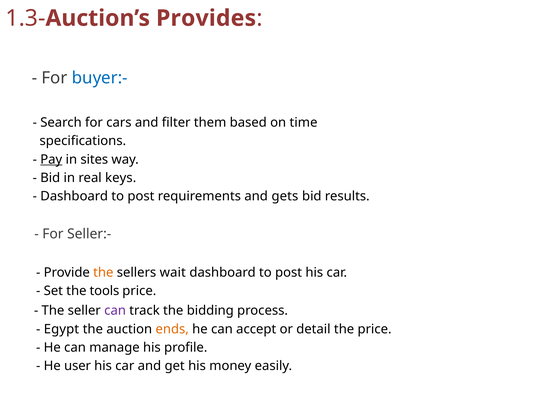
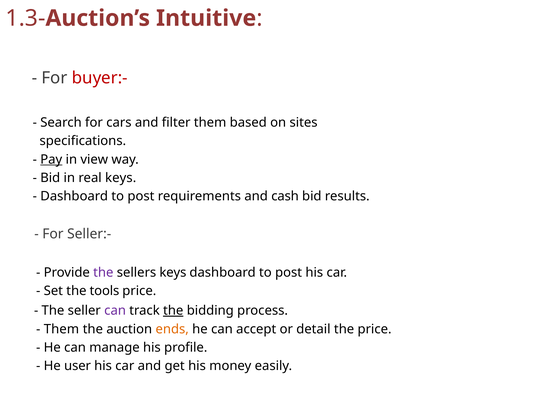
Provides: Provides -> Intuitive
buyer:- colour: blue -> red
time: time -> sites
sites: sites -> view
gets: gets -> cash
the at (103, 272) colour: orange -> purple
sellers wait: wait -> keys
the at (173, 310) underline: none -> present
Egypt at (61, 329): Egypt -> Them
